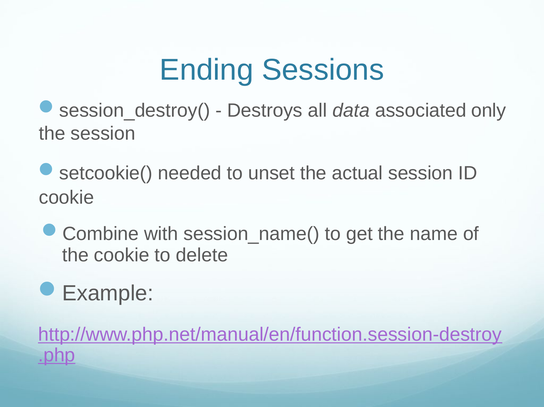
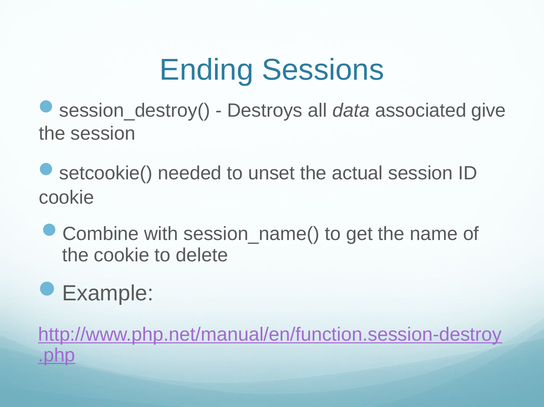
only: only -> give
